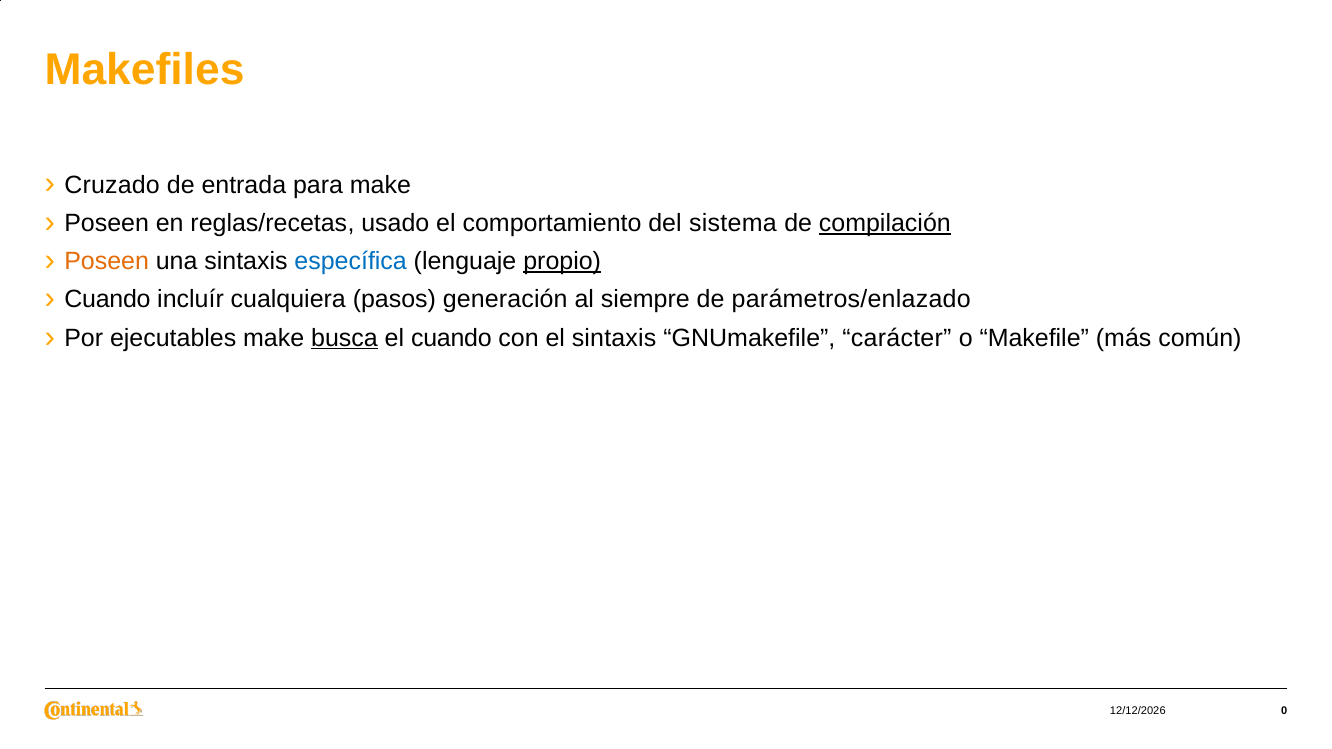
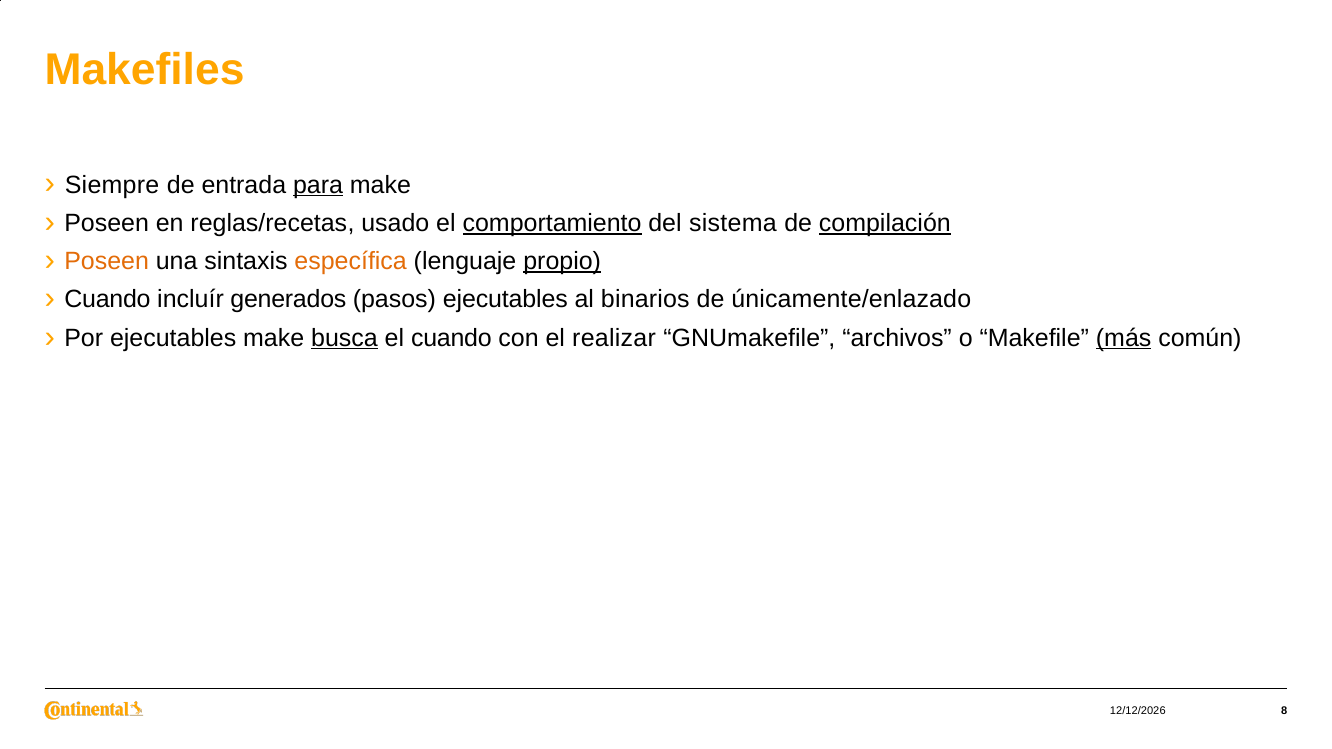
Cruzado: Cruzado -> Siempre
para underline: none -> present
comportamiento underline: none -> present
específica colour: blue -> orange
cualquiera: cualquiera -> generados
pasos generación: generación -> ejecutables
siempre: siempre -> binarios
parámetros/enlazado: parámetros/enlazado -> únicamente/enlazado
el sintaxis: sintaxis -> realizar
carácter: carácter -> archivos
más underline: none -> present
0: 0 -> 8
